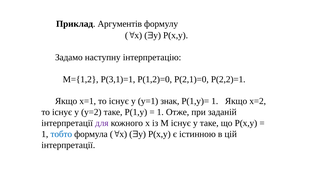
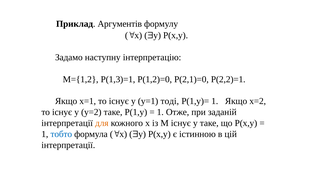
P(3,1)=1: P(3,1)=1 -> P(1,3)=1
знак: знак -> тоді
для colour: purple -> orange
